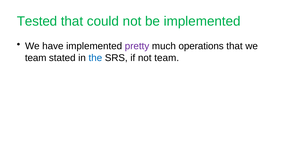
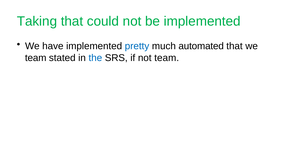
Tested: Tested -> Taking
pretty colour: purple -> blue
operations: operations -> automated
